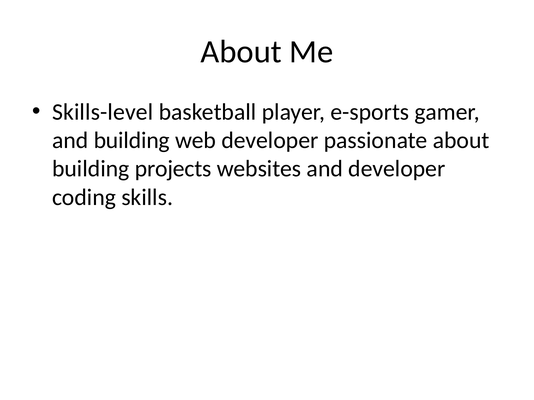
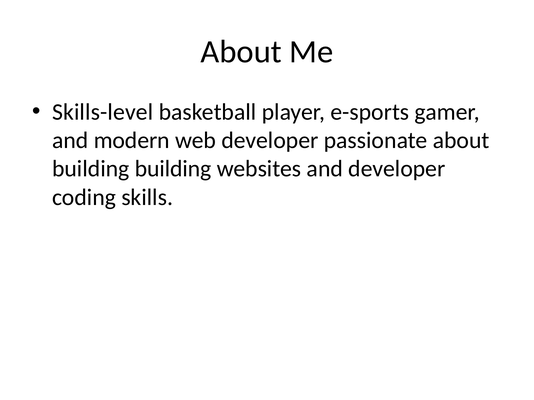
and building: building -> modern
building projects: projects -> building
